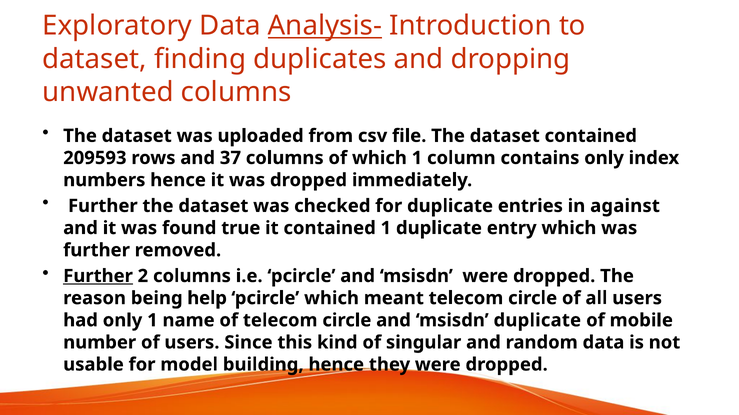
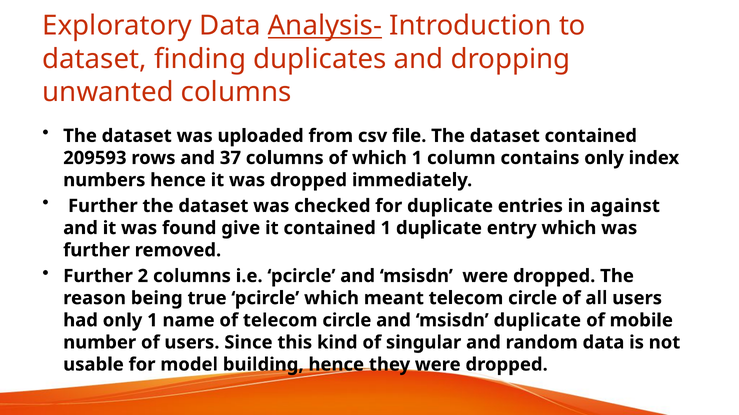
true: true -> give
Further at (98, 276) underline: present -> none
help: help -> true
